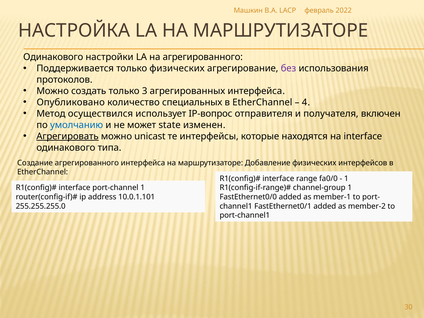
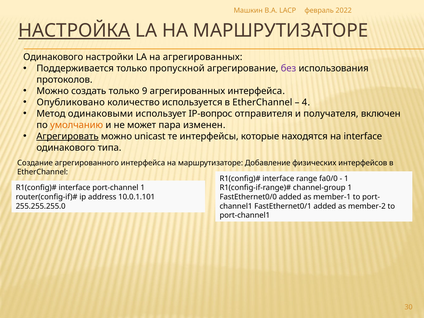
НАСТРОЙКА underline: none -> present
на агрегированного: агрегированного -> агрегированных
только физических: физических -> пропускной
3: 3 -> 9
специальных: специальных -> используется
осуществился: осуществился -> одинаковыми
умолчанию colour: blue -> orange
state: state -> пара
